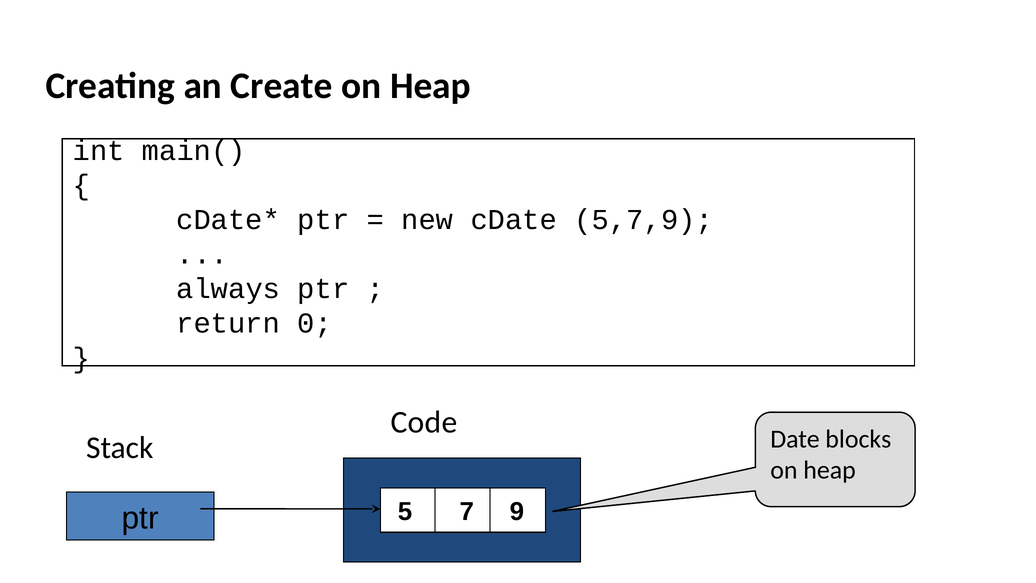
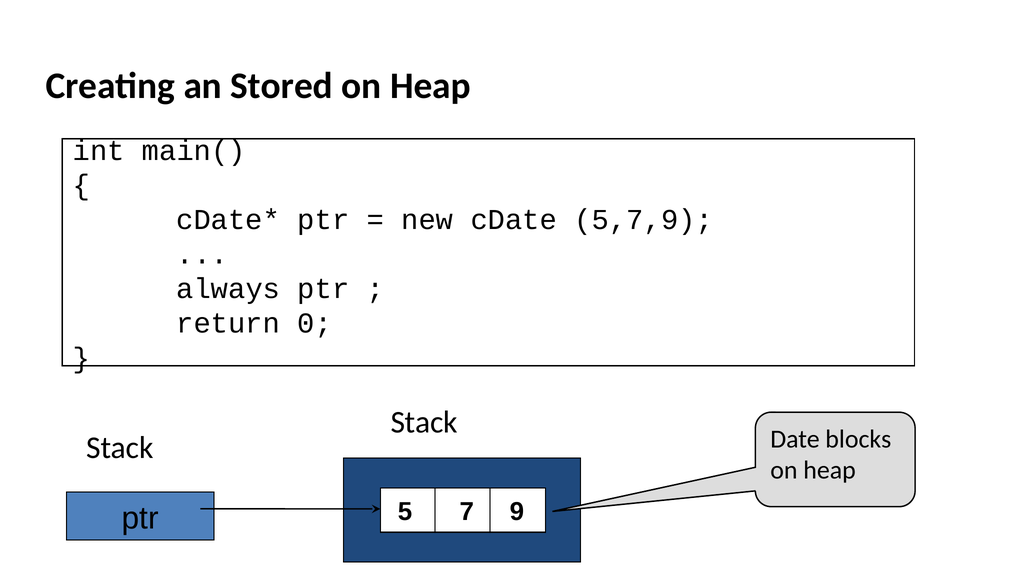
Create: Create -> Stored
Code at (424, 422): Code -> Stack
